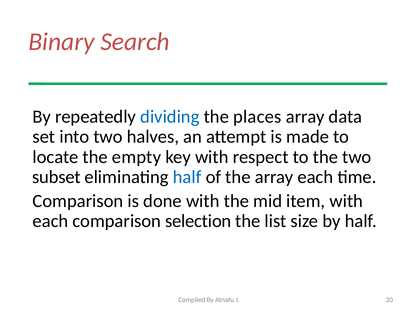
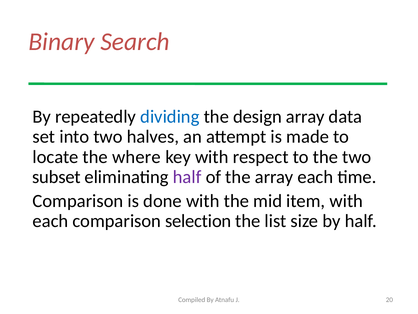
places: places -> design
empty: empty -> where
half at (187, 177) colour: blue -> purple
